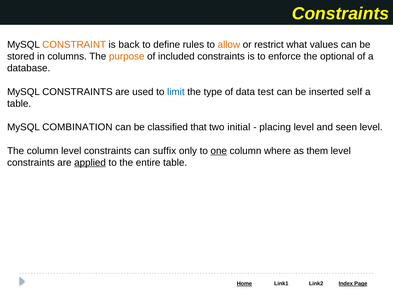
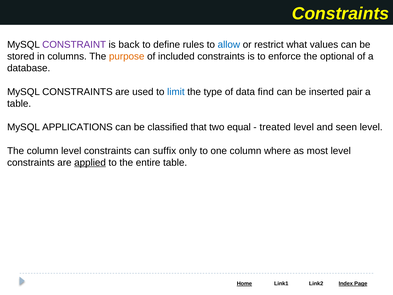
CONSTRAINT colour: orange -> purple
allow colour: orange -> blue
test: test -> find
self: self -> pair
COMBINATION: COMBINATION -> APPLICATIONS
initial: initial -> equal
placing: placing -> treated
one underline: present -> none
them: them -> most
